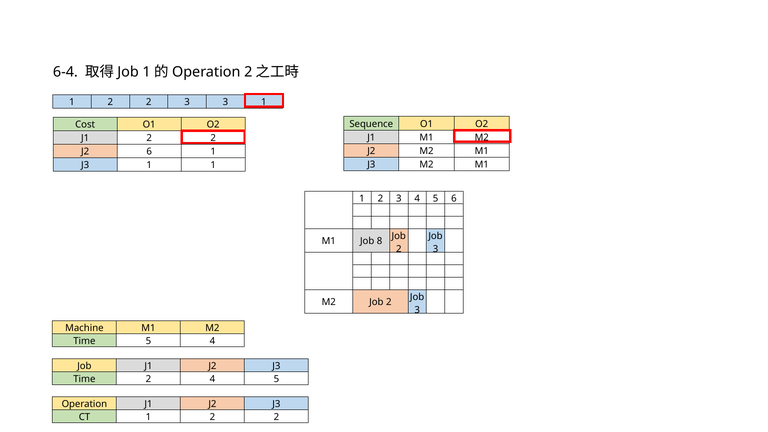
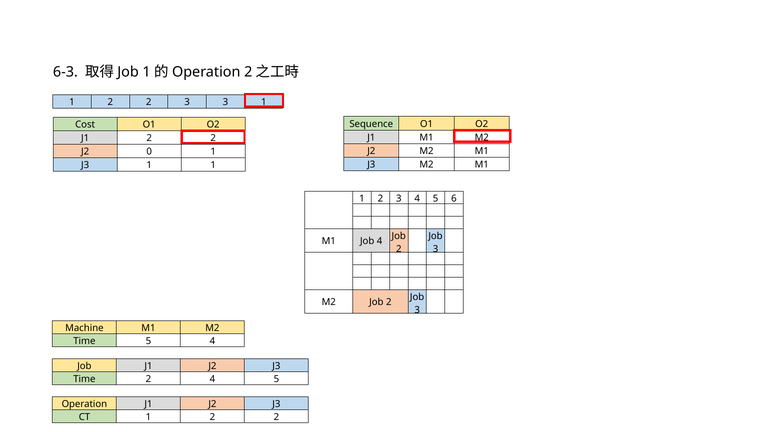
6-4: 6-4 -> 6-3
6 at (149, 152): 6 -> 0
Job 8: 8 -> 4
